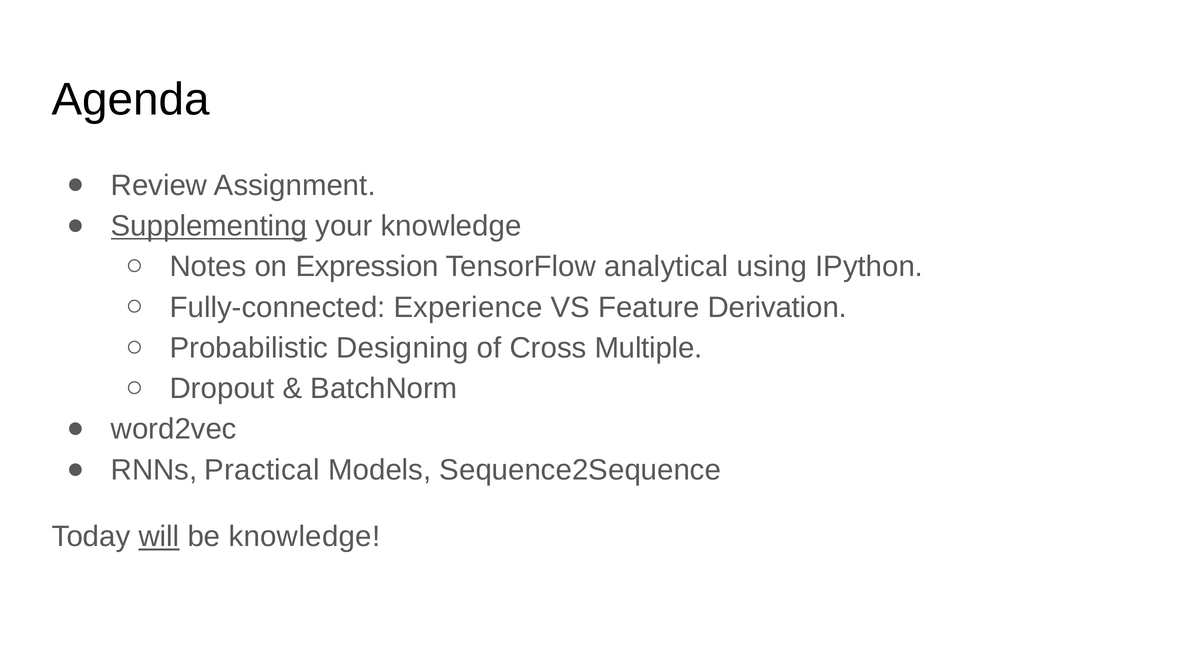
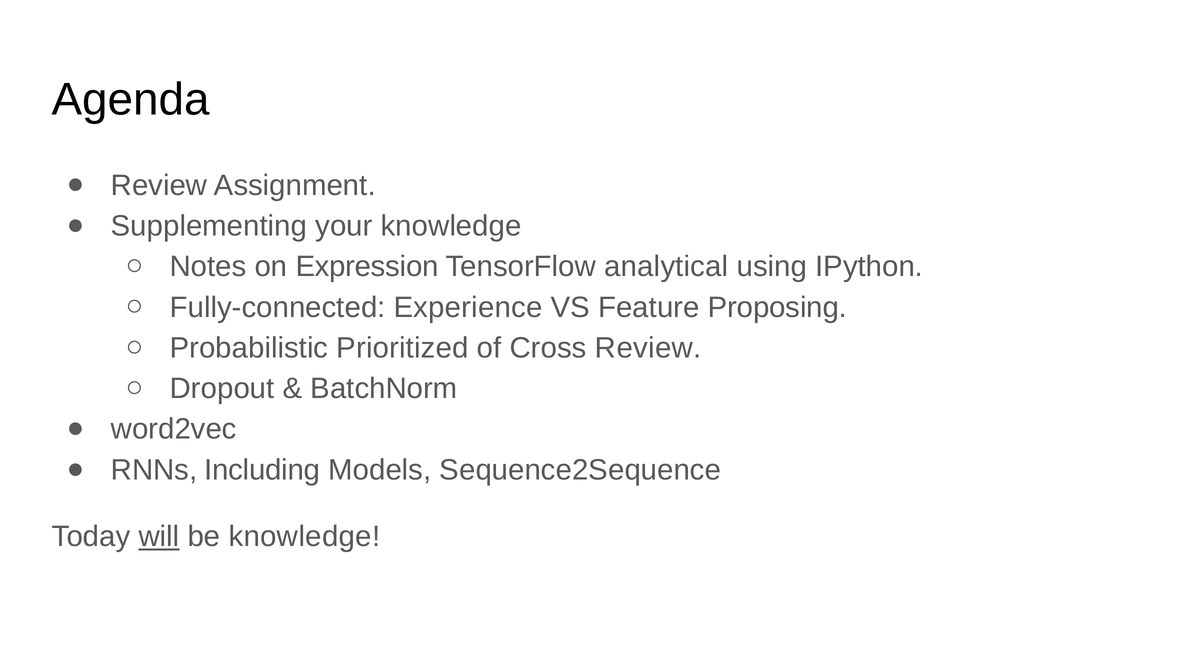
Supplementing underline: present -> none
Derivation: Derivation -> Proposing
Designing: Designing -> Prioritized
Cross Multiple: Multiple -> Review
Practical: Practical -> Including
